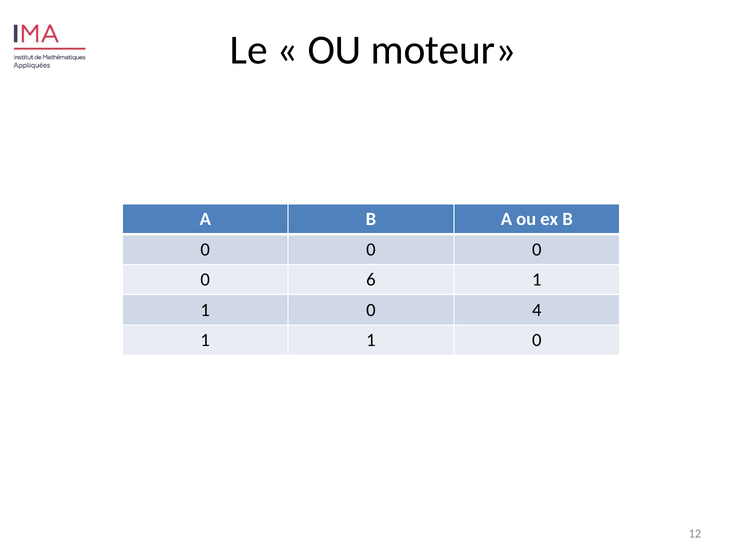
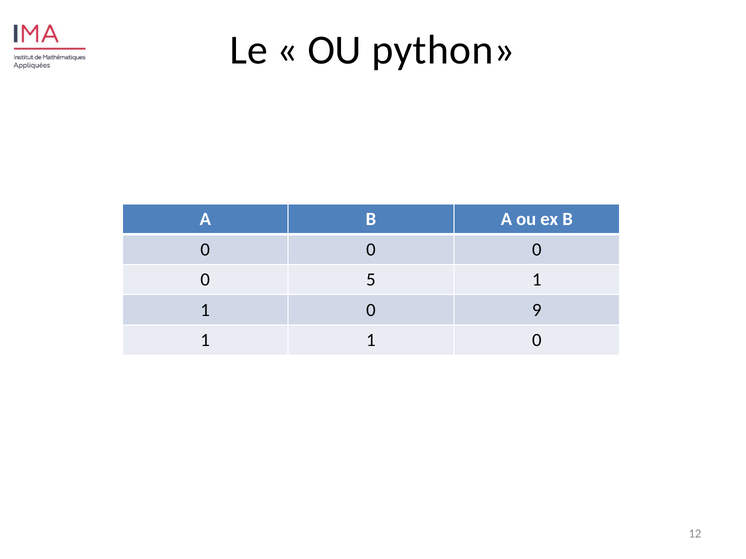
moteur: moteur -> python
6: 6 -> 5
4: 4 -> 9
